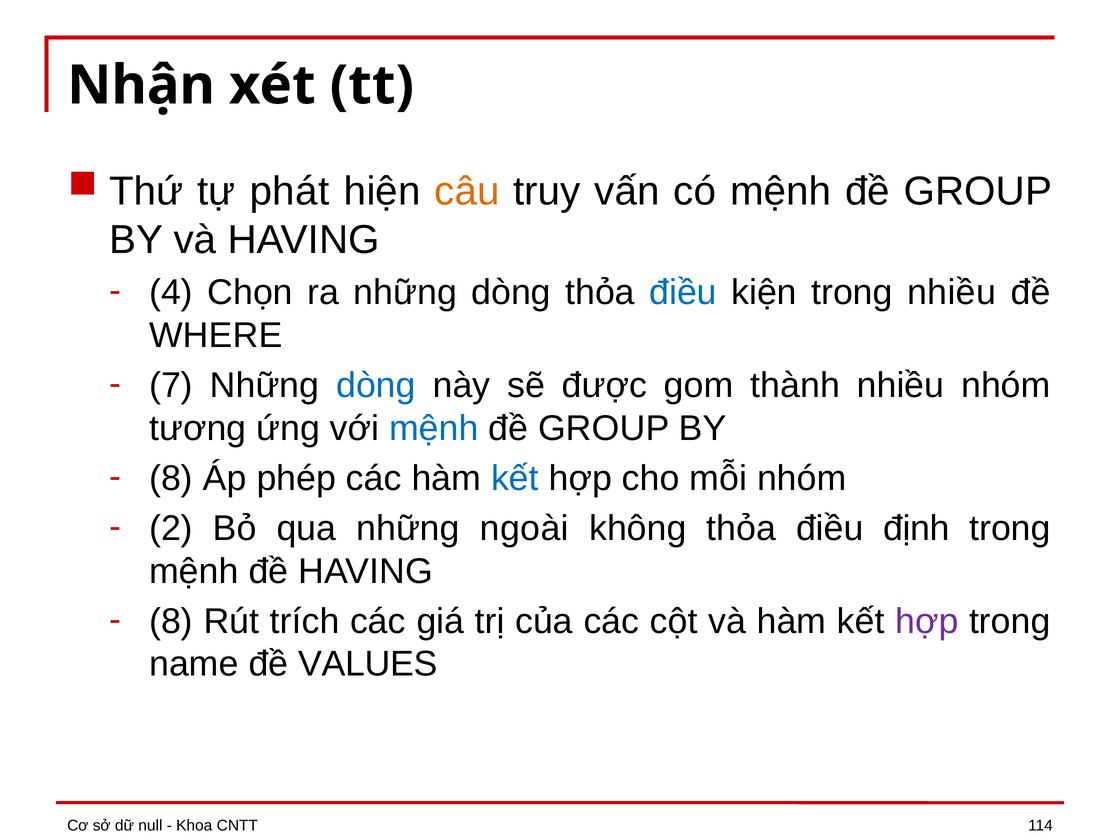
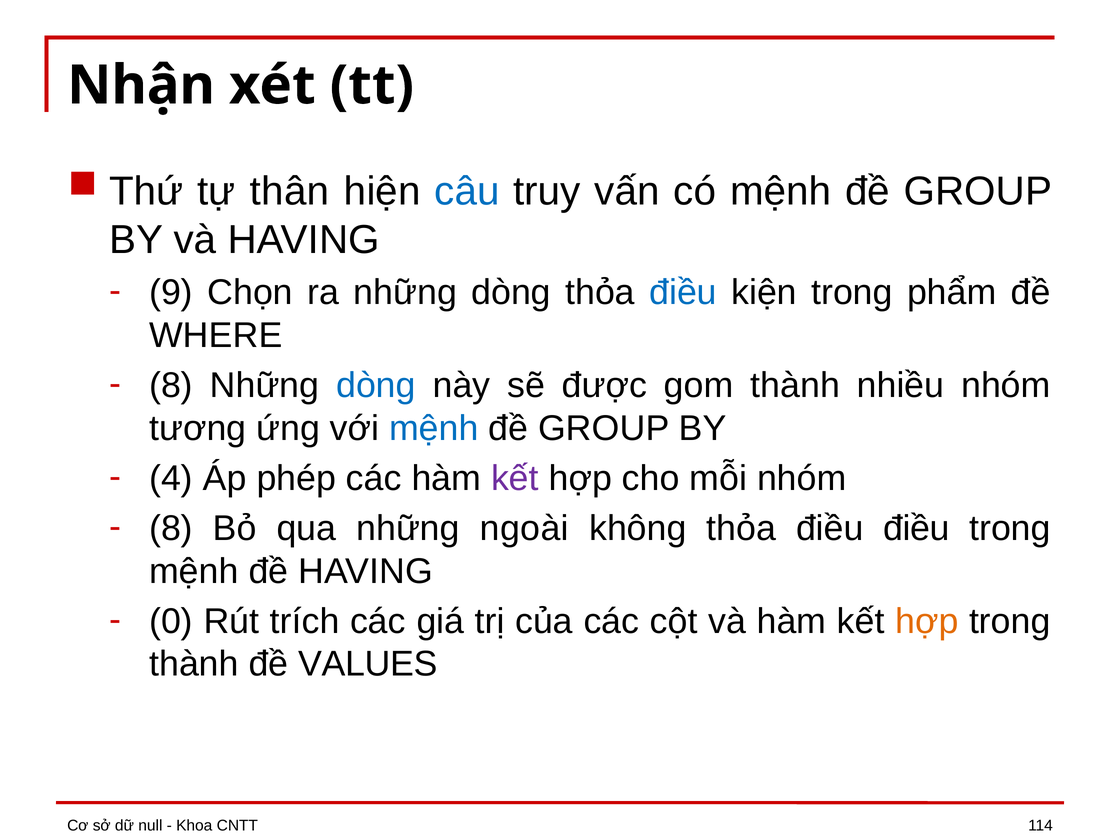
phát: phát -> thân
câu colour: orange -> blue
4: 4 -> 9
trong nhiều: nhiều -> phẩm
7 at (171, 385): 7 -> 8
8 at (171, 478): 8 -> 4
kết at (515, 478) colour: blue -> purple
2 at (171, 528): 2 -> 8
điều định: định -> điều
8 at (171, 621): 8 -> 0
hợp at (927, 621) colour: purple -> orange
name at (194, 664): name -> thành
